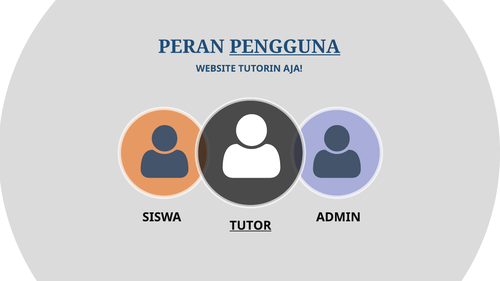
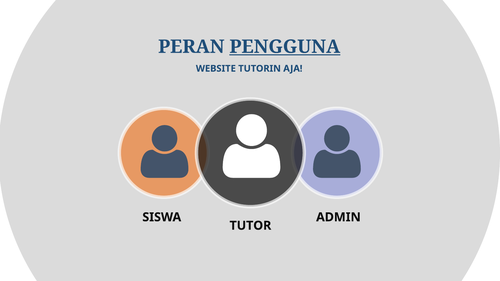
TUTOR underline: present -> none
